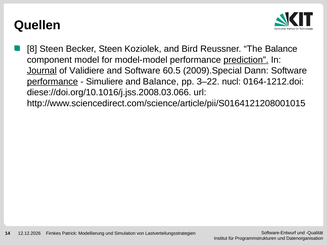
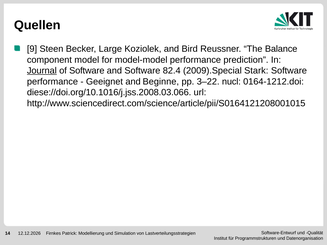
8: 8 -> 9
Becker Steen: Steen -> Large
prediction underline: present -> none
of Validiere: Validiere -> Software
60.5: 60.5 -> 82.4
Dann: Dann -> Stark
performance at (52, 82) underline: present -> none
Simuliere: Simuliere -> Geeignet
and Balance: Balance -> Beginne
